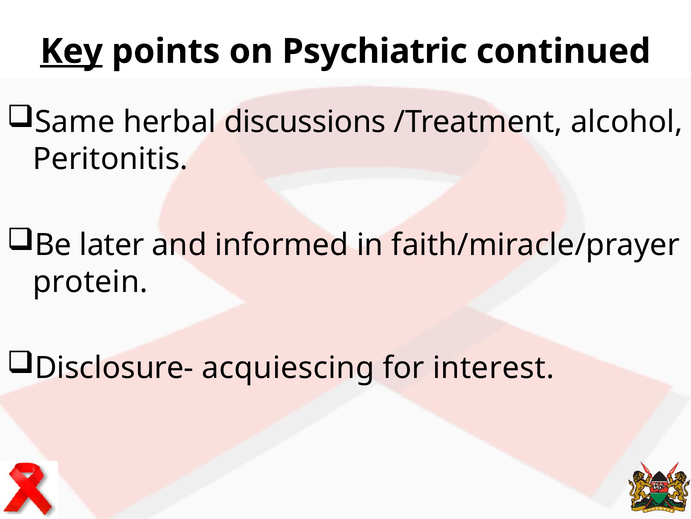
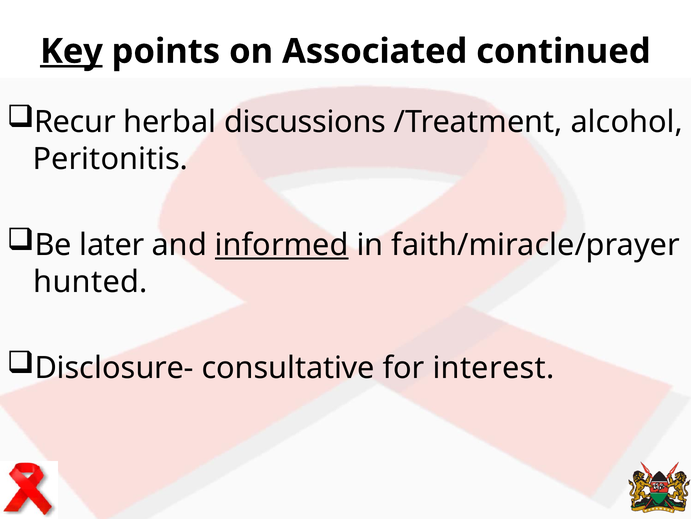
Psychiatric: Psychiatric -> Associated
Same: Same -> Recur
informed underline: none -> present
protein: protein -> hunted
acquiescing: acquiescing -> consultative
